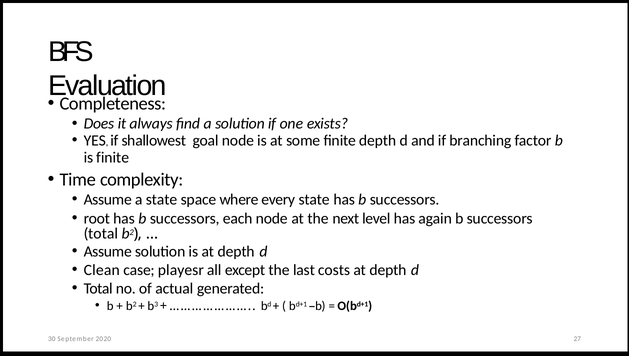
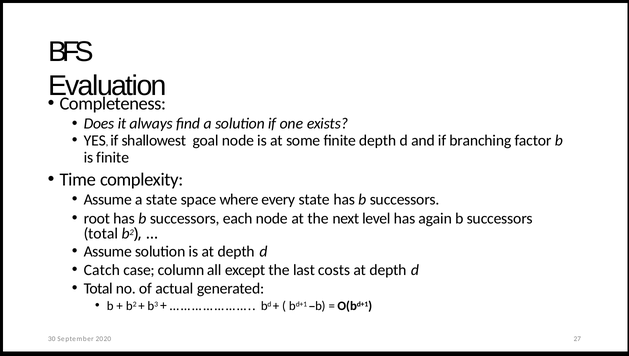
Clean: Clean -> Catch
playesr: playesr -> column
